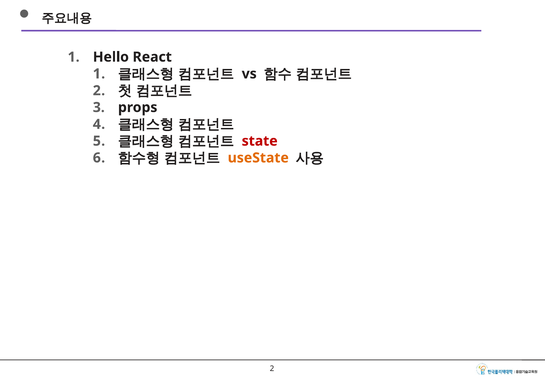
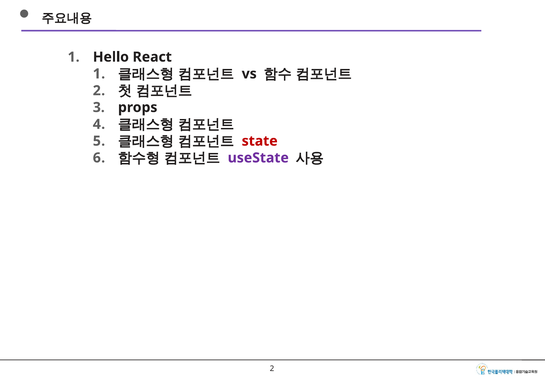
useState colour: orange -> purple
